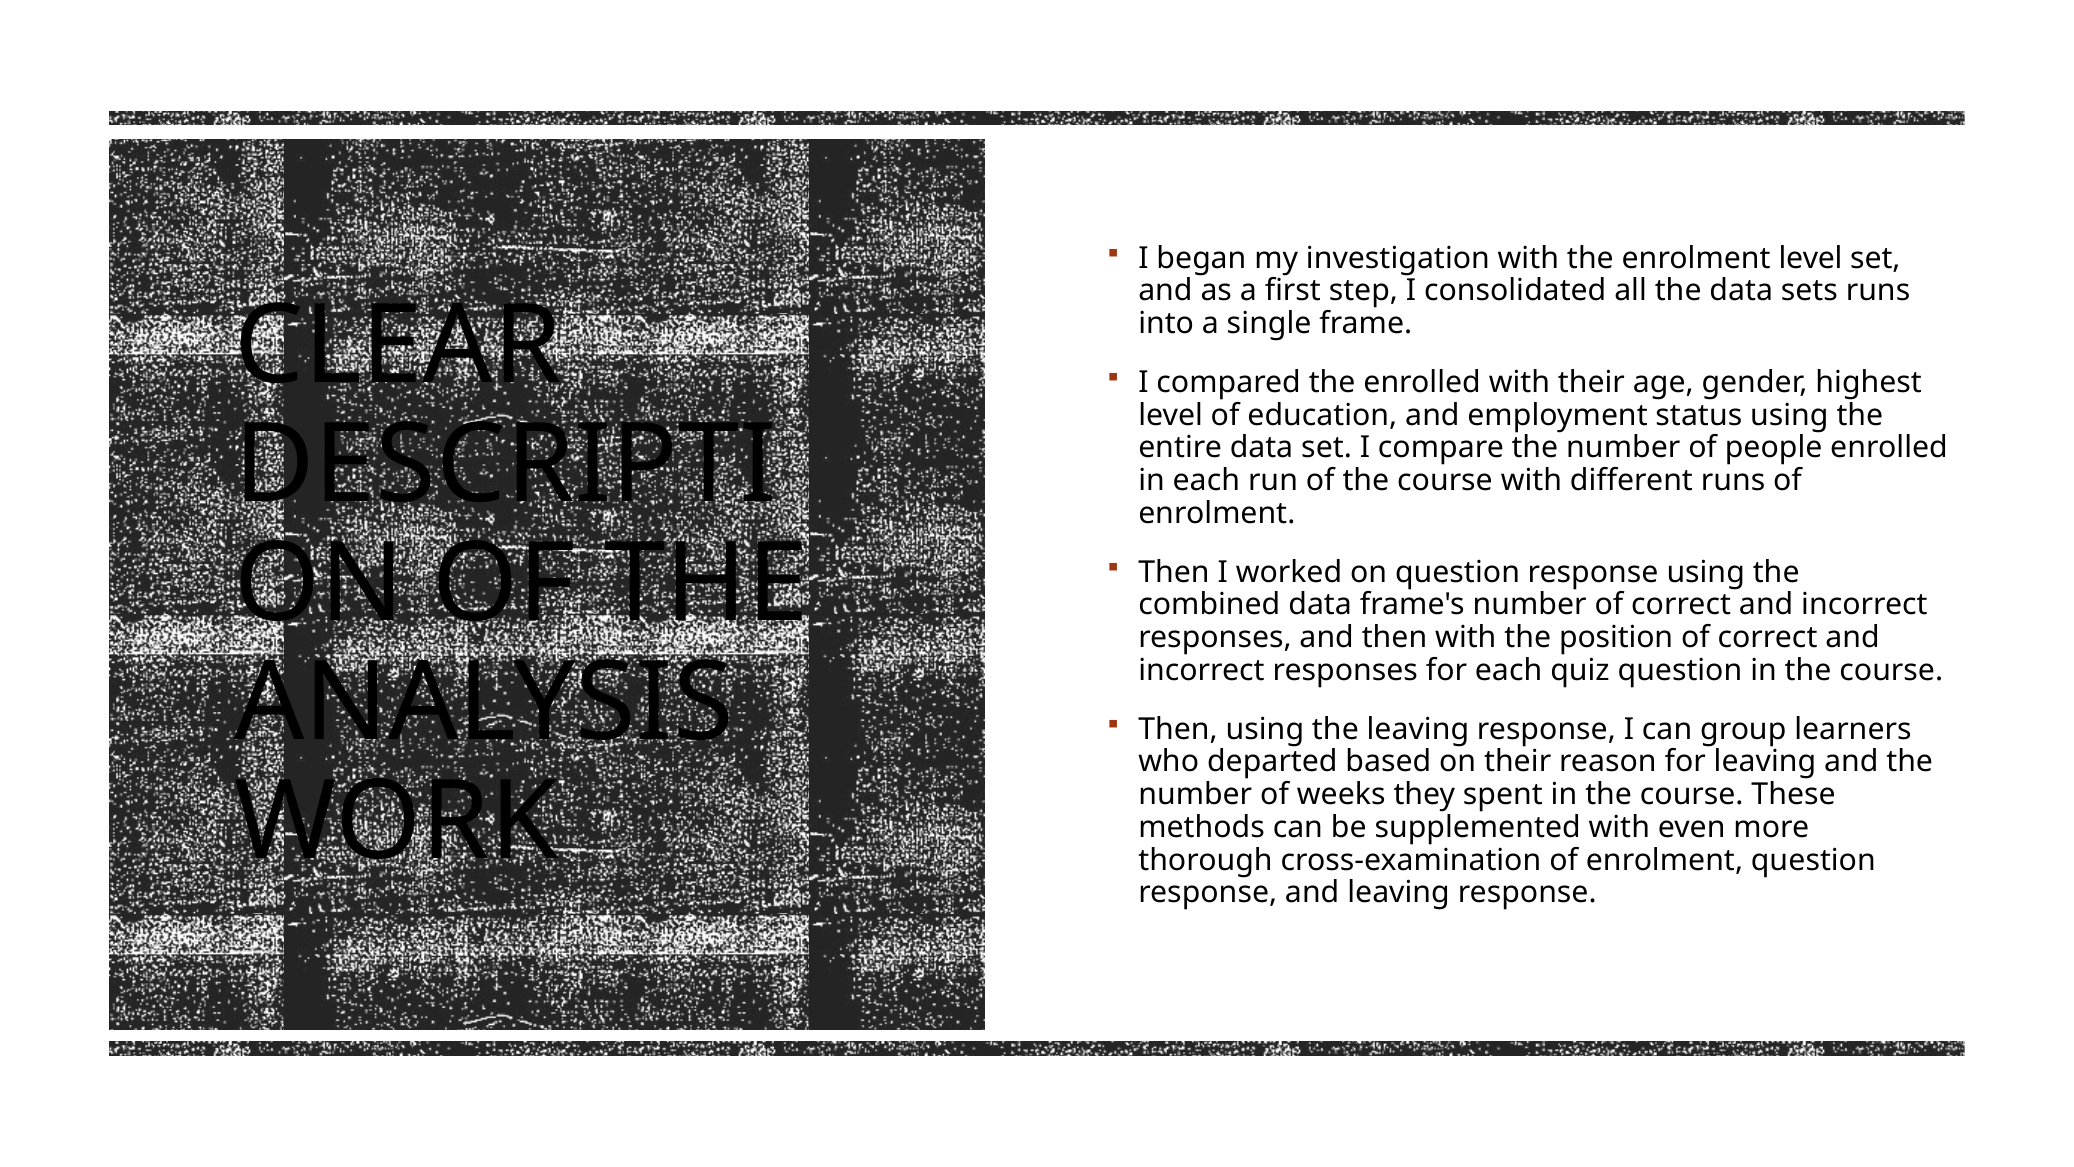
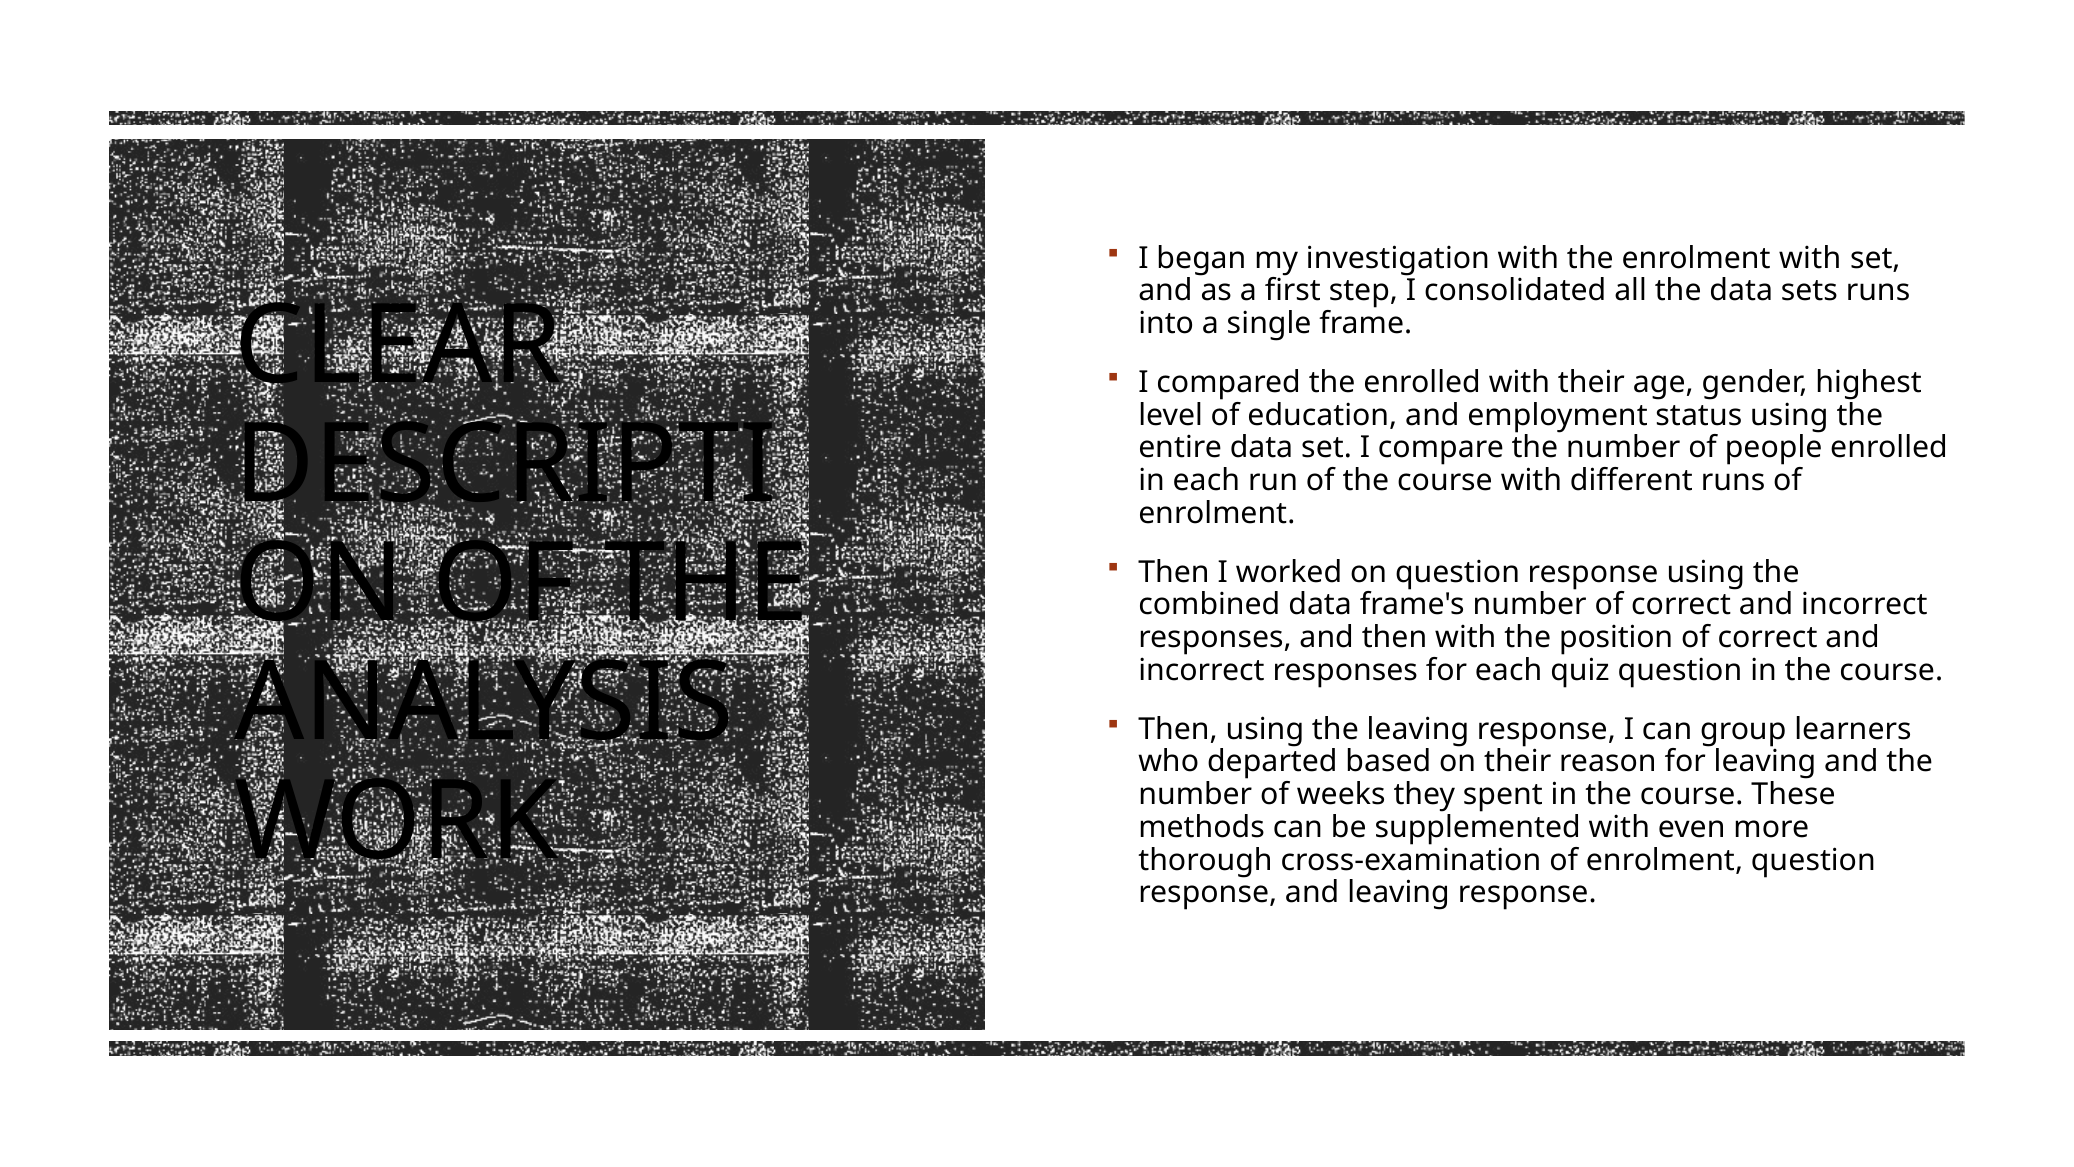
enrolment level: level -> with
